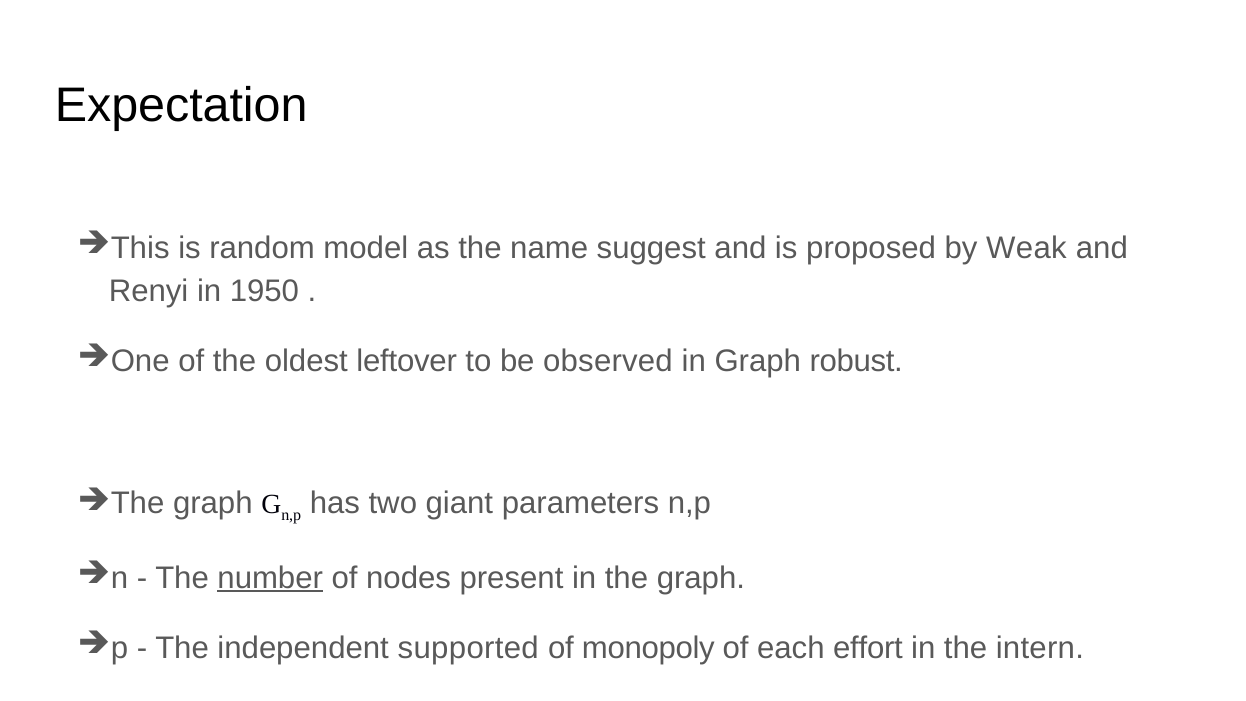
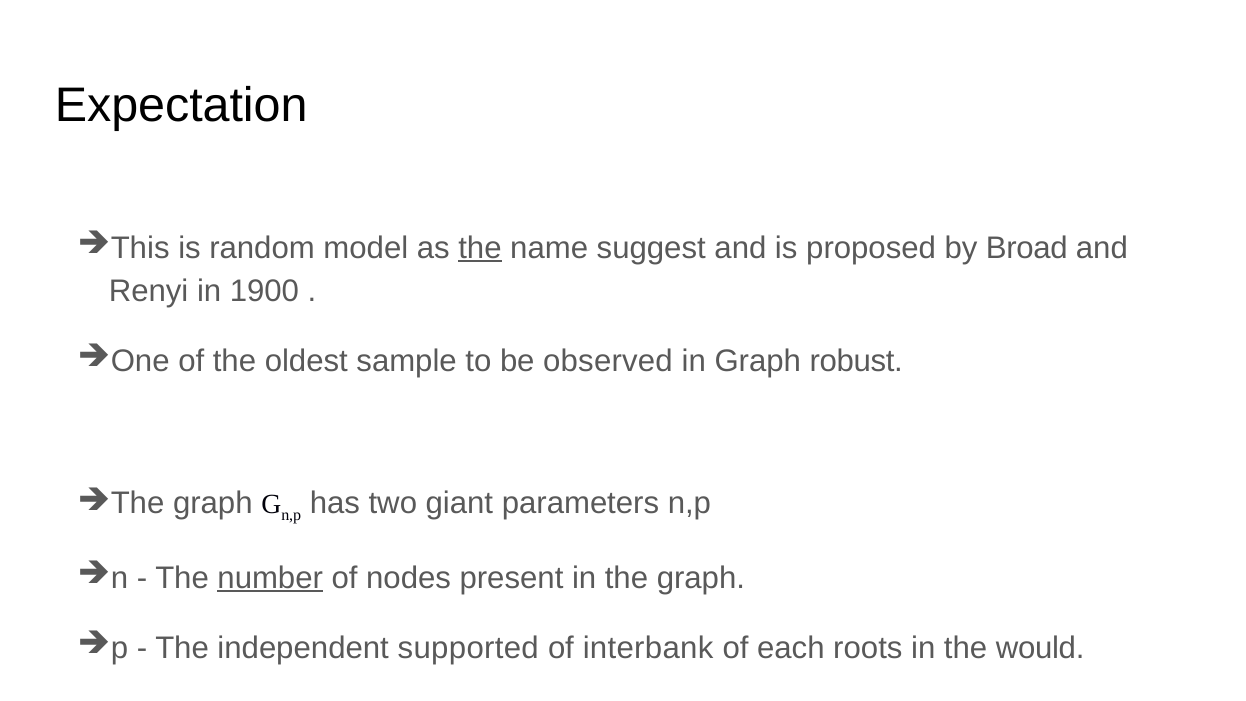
the at (480, 248) underline: none -> present
Weak: Weak -> Broad
1950: 1950 -> 1900
leftover: leftover -> sample
monopoly: monopoly -> interbank
effort: effort -> roots
intern: intern -> would
